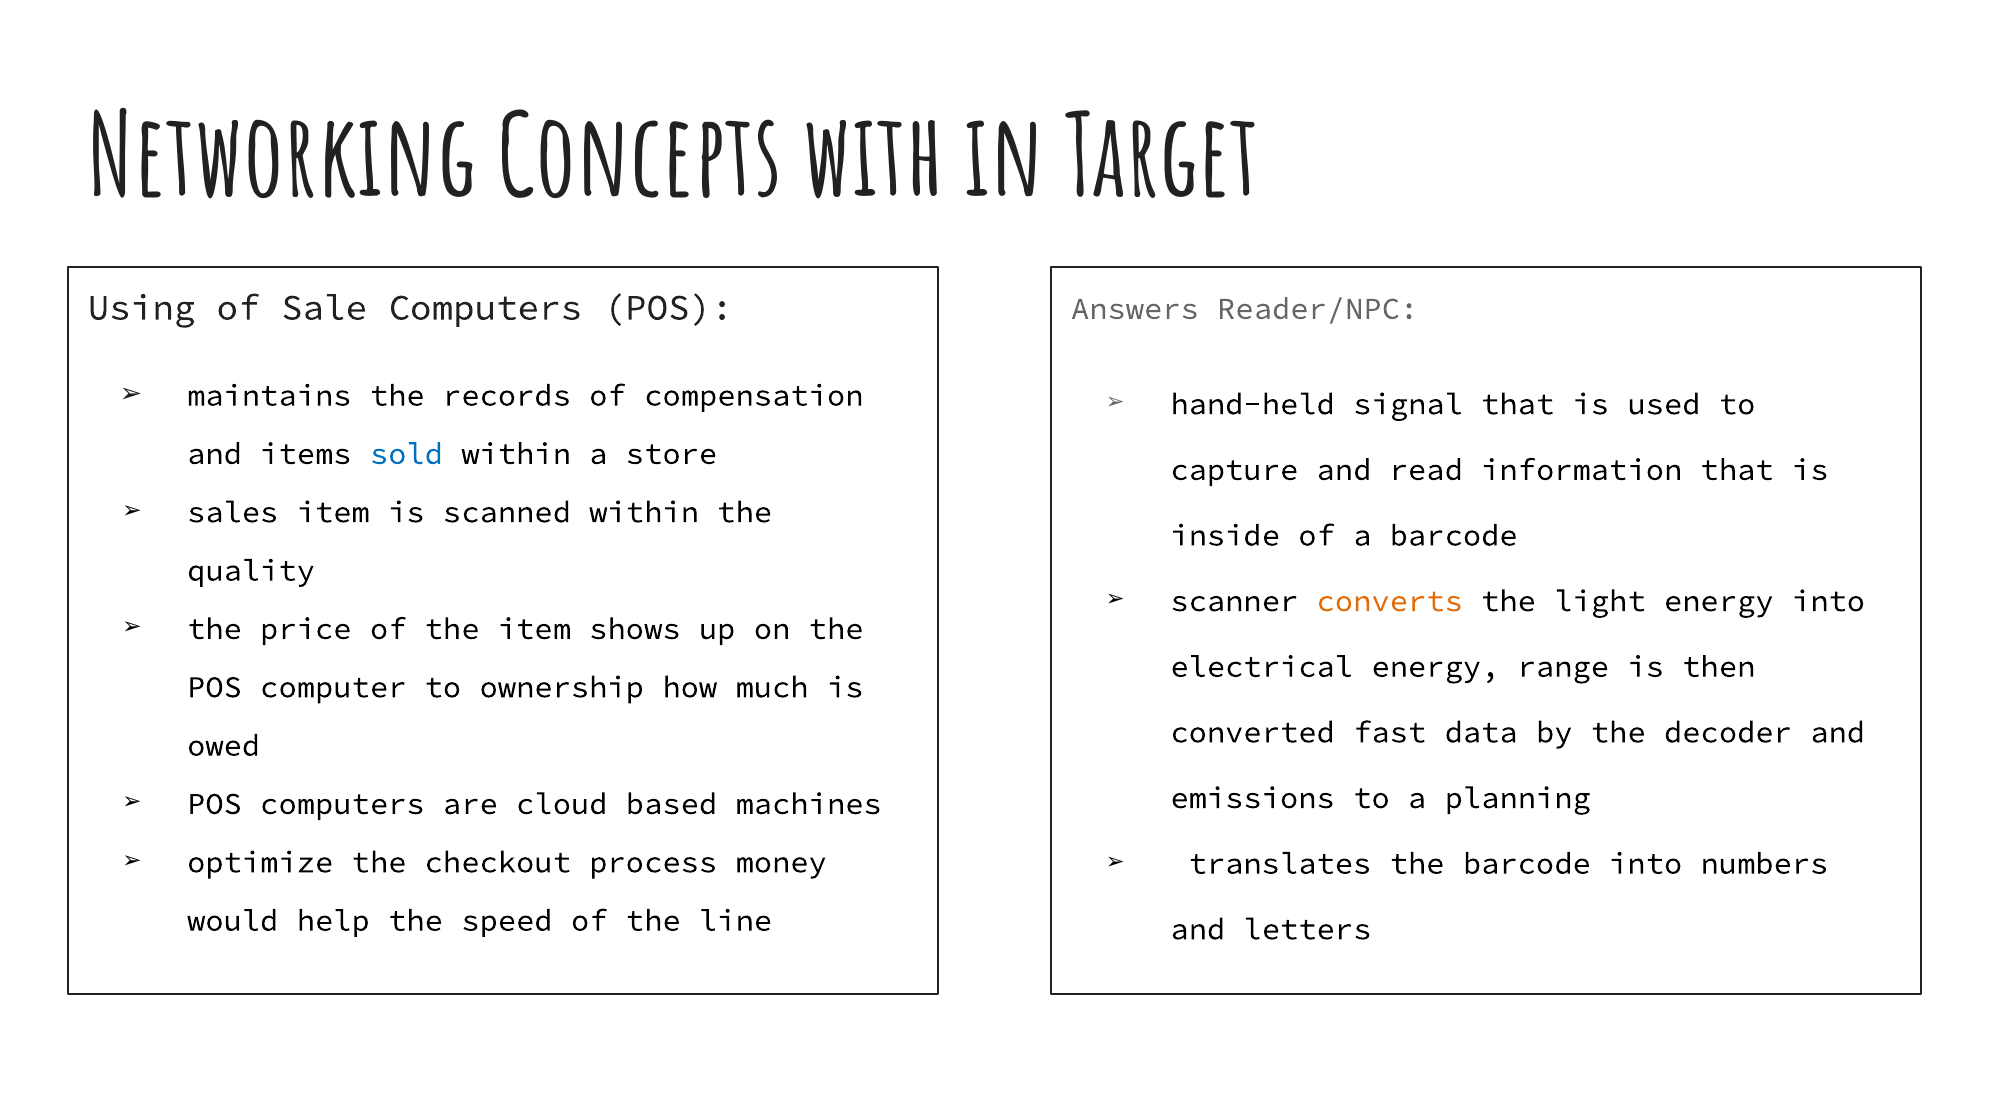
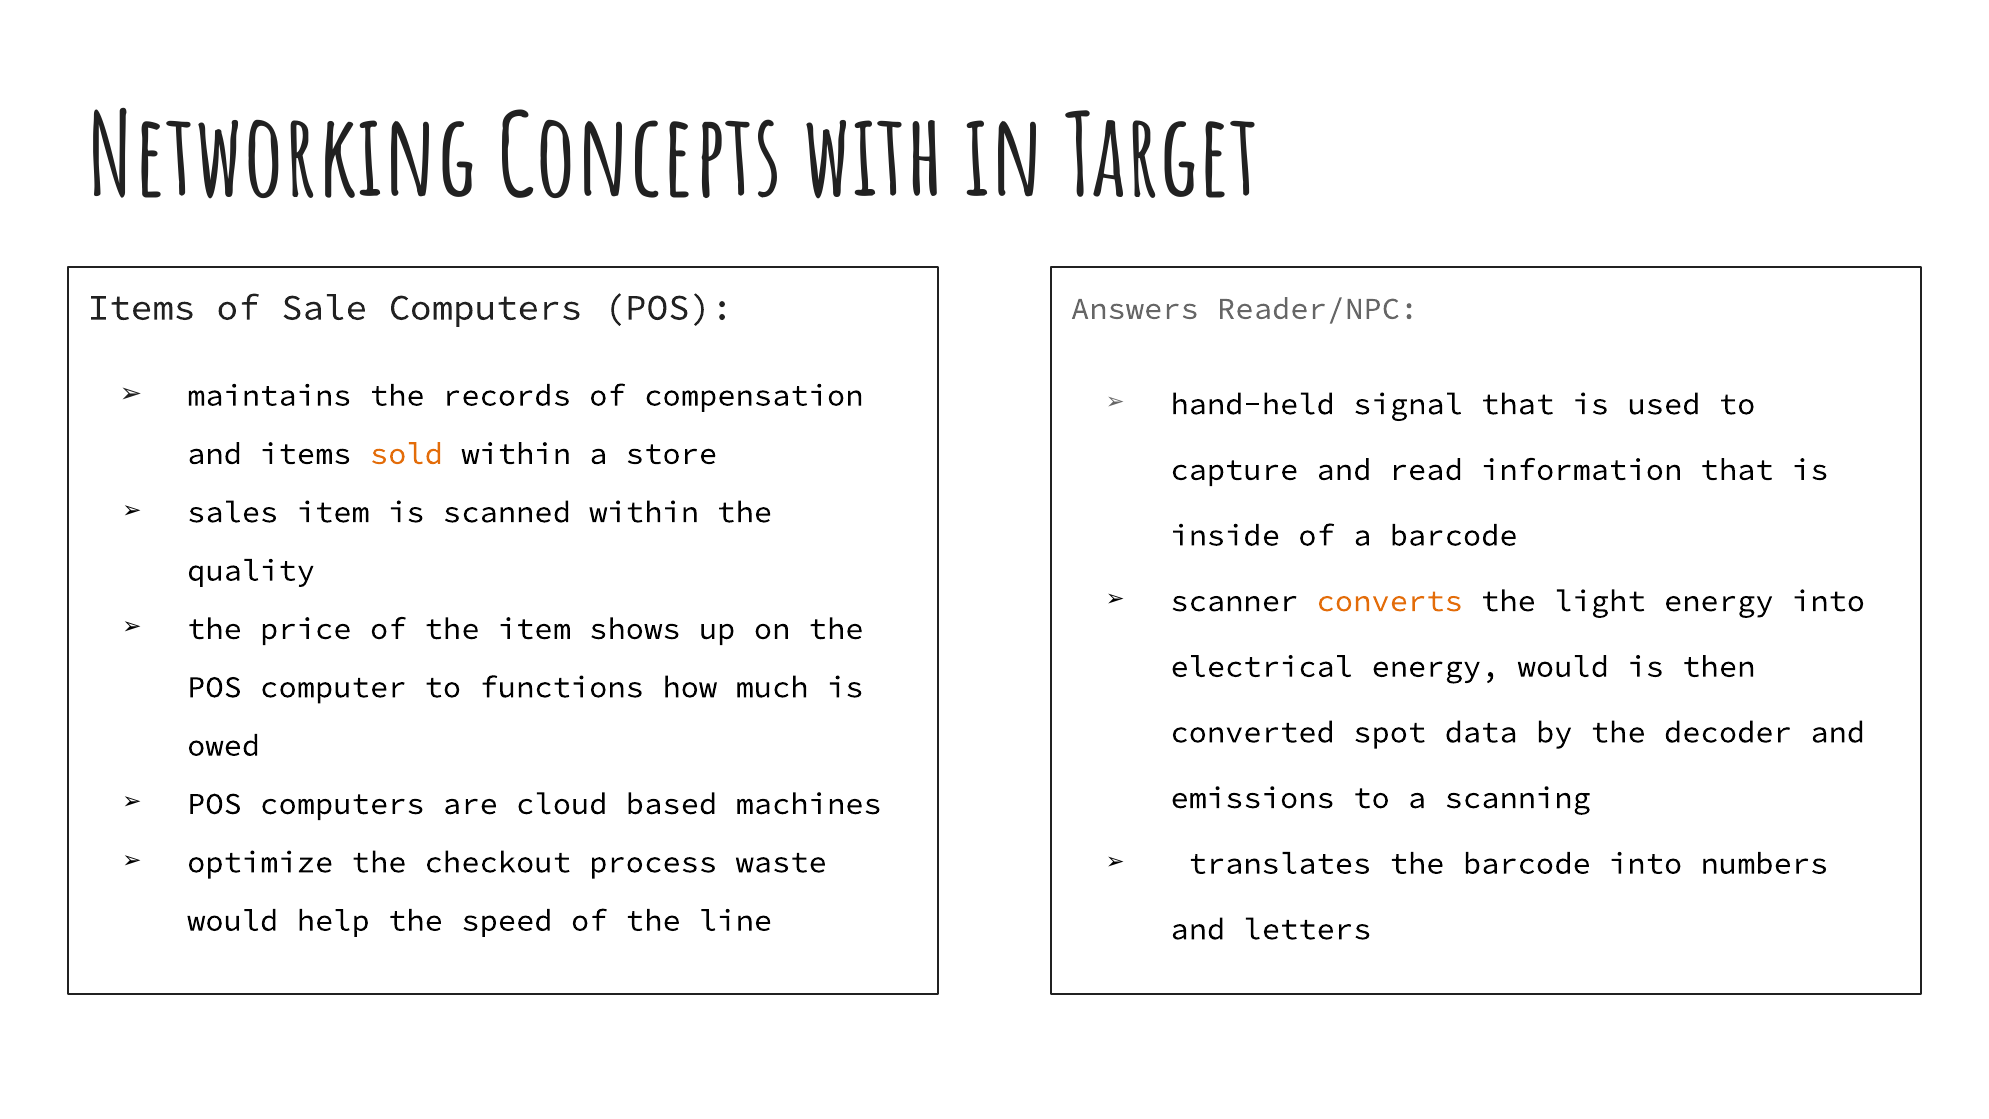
Using at (141, 308): Using -> Items
sold colour: blue -> orange
energy range: range -> would
ownership: ownership -> functions
fast: fast -> spot
planning: planning -> scanning
money: money -> waste
